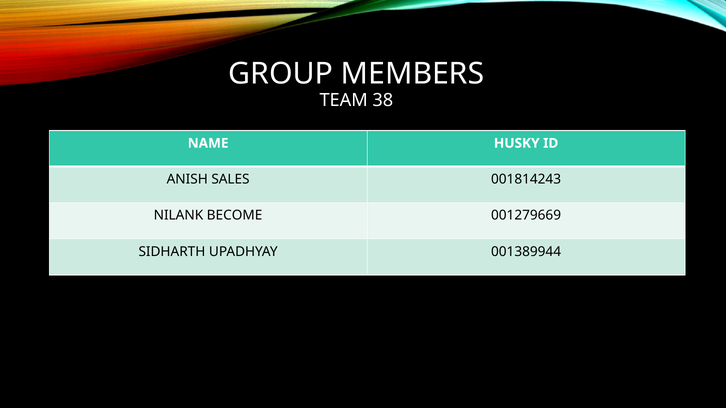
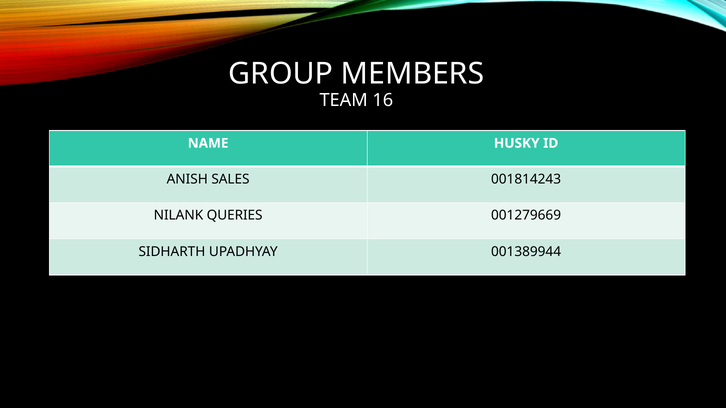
38: 38 -> 16
BECOME: BECOME -> QUERIES
